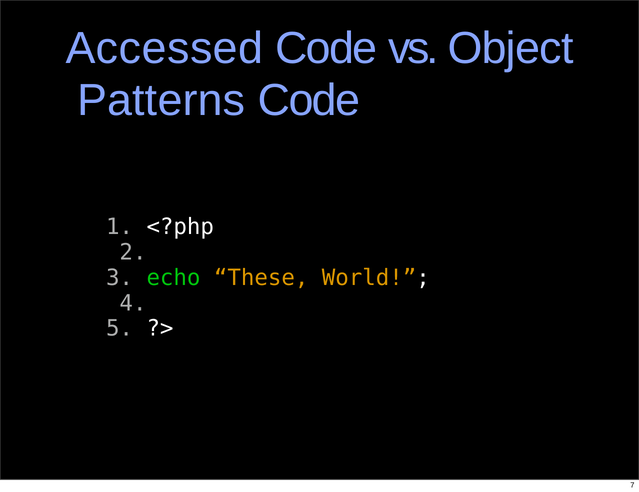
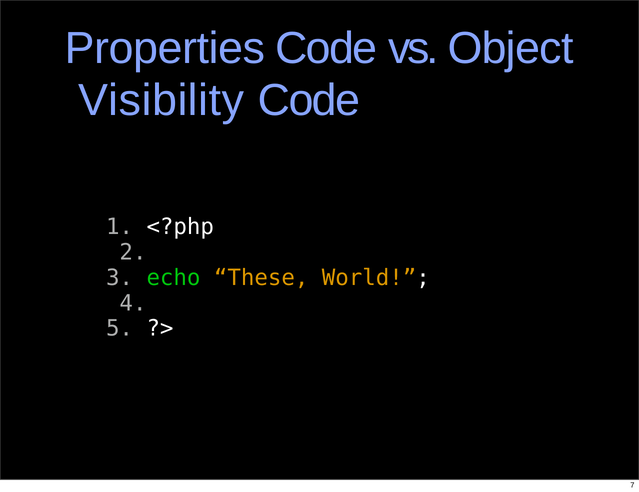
Accessed: Accessed -> Properties
Patterns: Patterns -> Visibility
